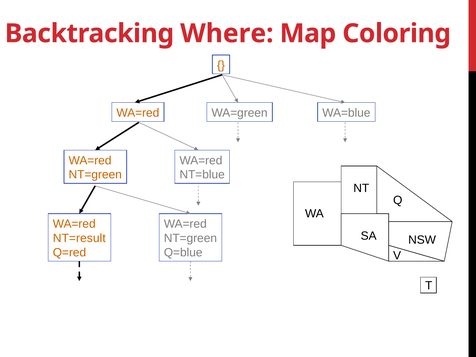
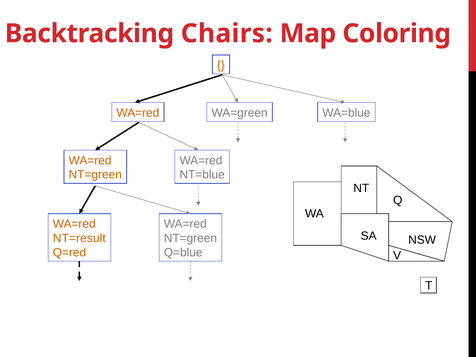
Where: Where -> Chairs
